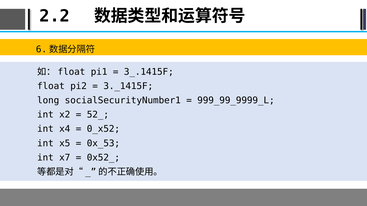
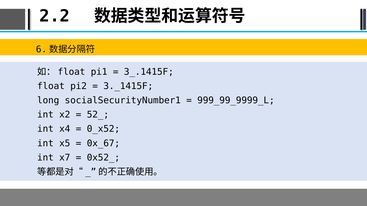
0x_53: 0x_53 -> 0x_67
